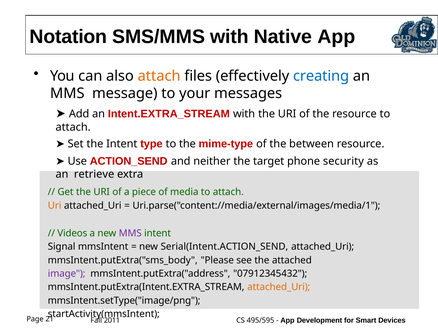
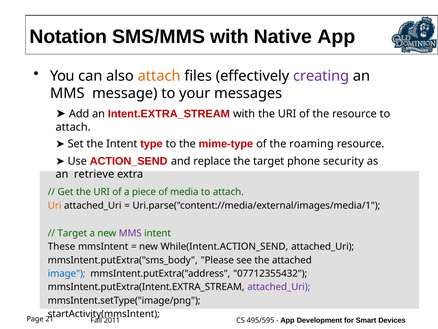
creating colour: blue -> purple
between: between -> roaming
neither: neither -> replace
Videos at (72, 233): Videos -> Target
Signal: Signal -> These
Serial(Intent.ACTION_SEND: Serial(Intent.ACTION_SEND -> While(Intent.ACTION_SEND
image colour: purple -> blue
07912345432: 07912345432 -> 07712355432
attached_Uri at (279, 287) colour: orange -> purple
